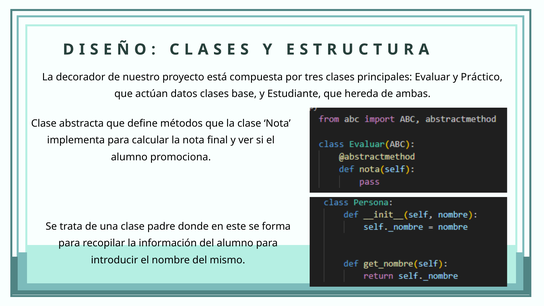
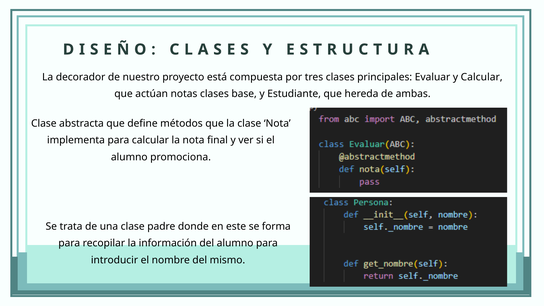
y Práctico: Práctico -> Calcular
datos: datos -> notas
